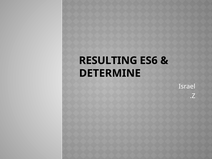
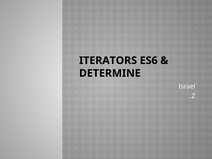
RESULTING: RESULTING -> ITERATORS
